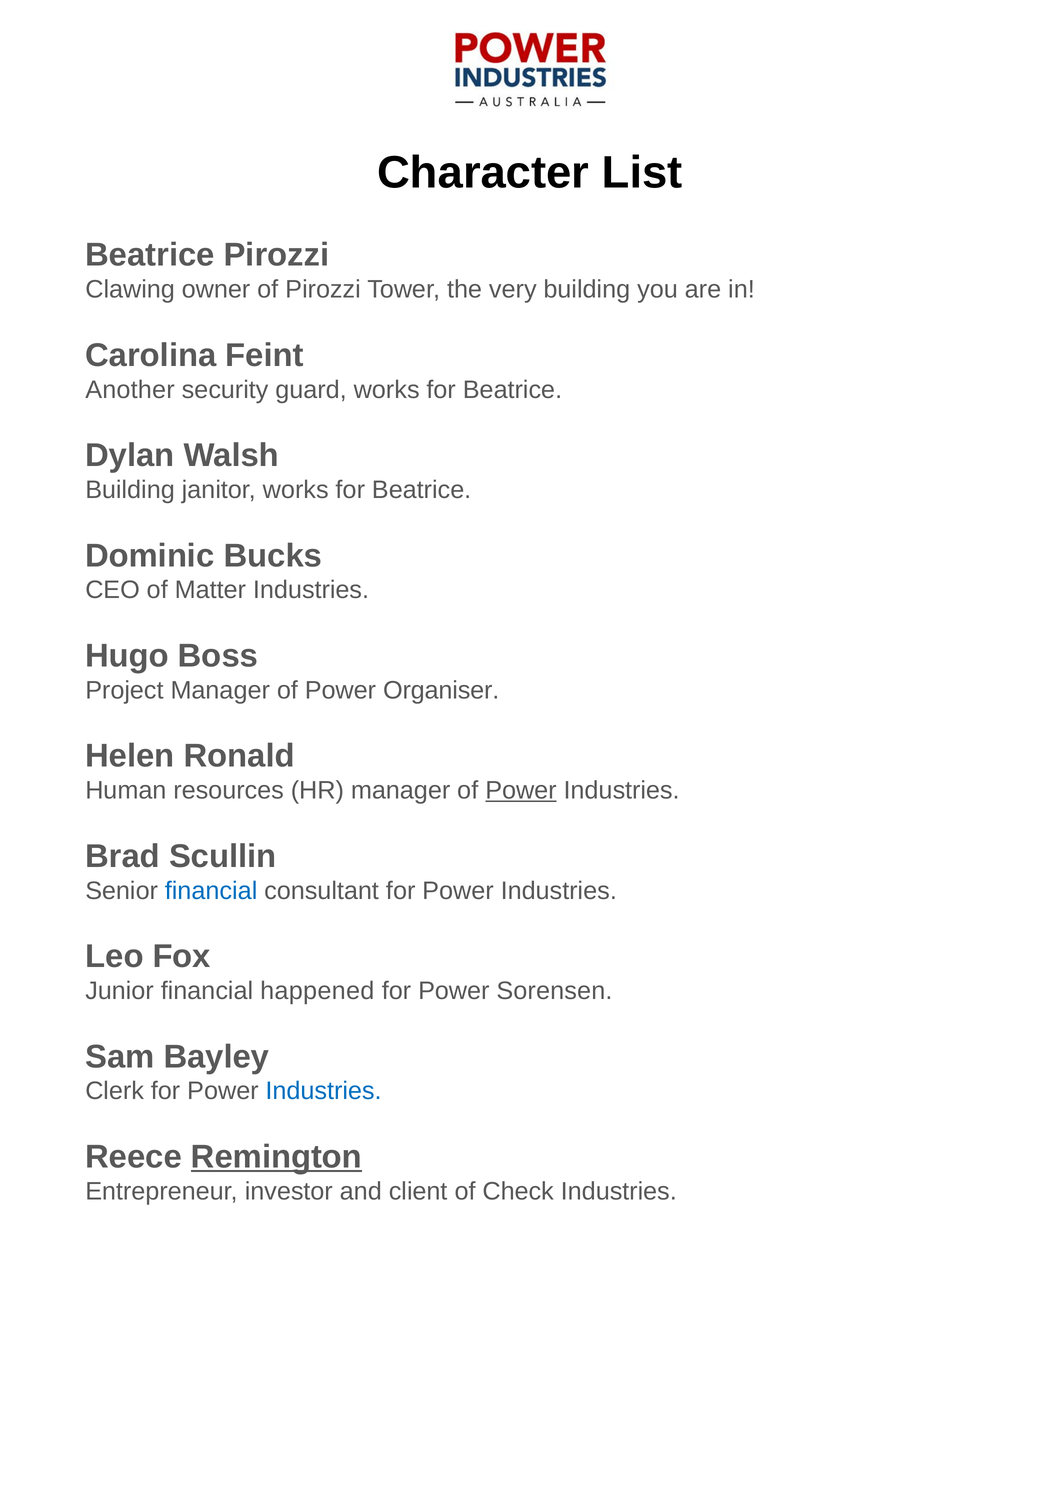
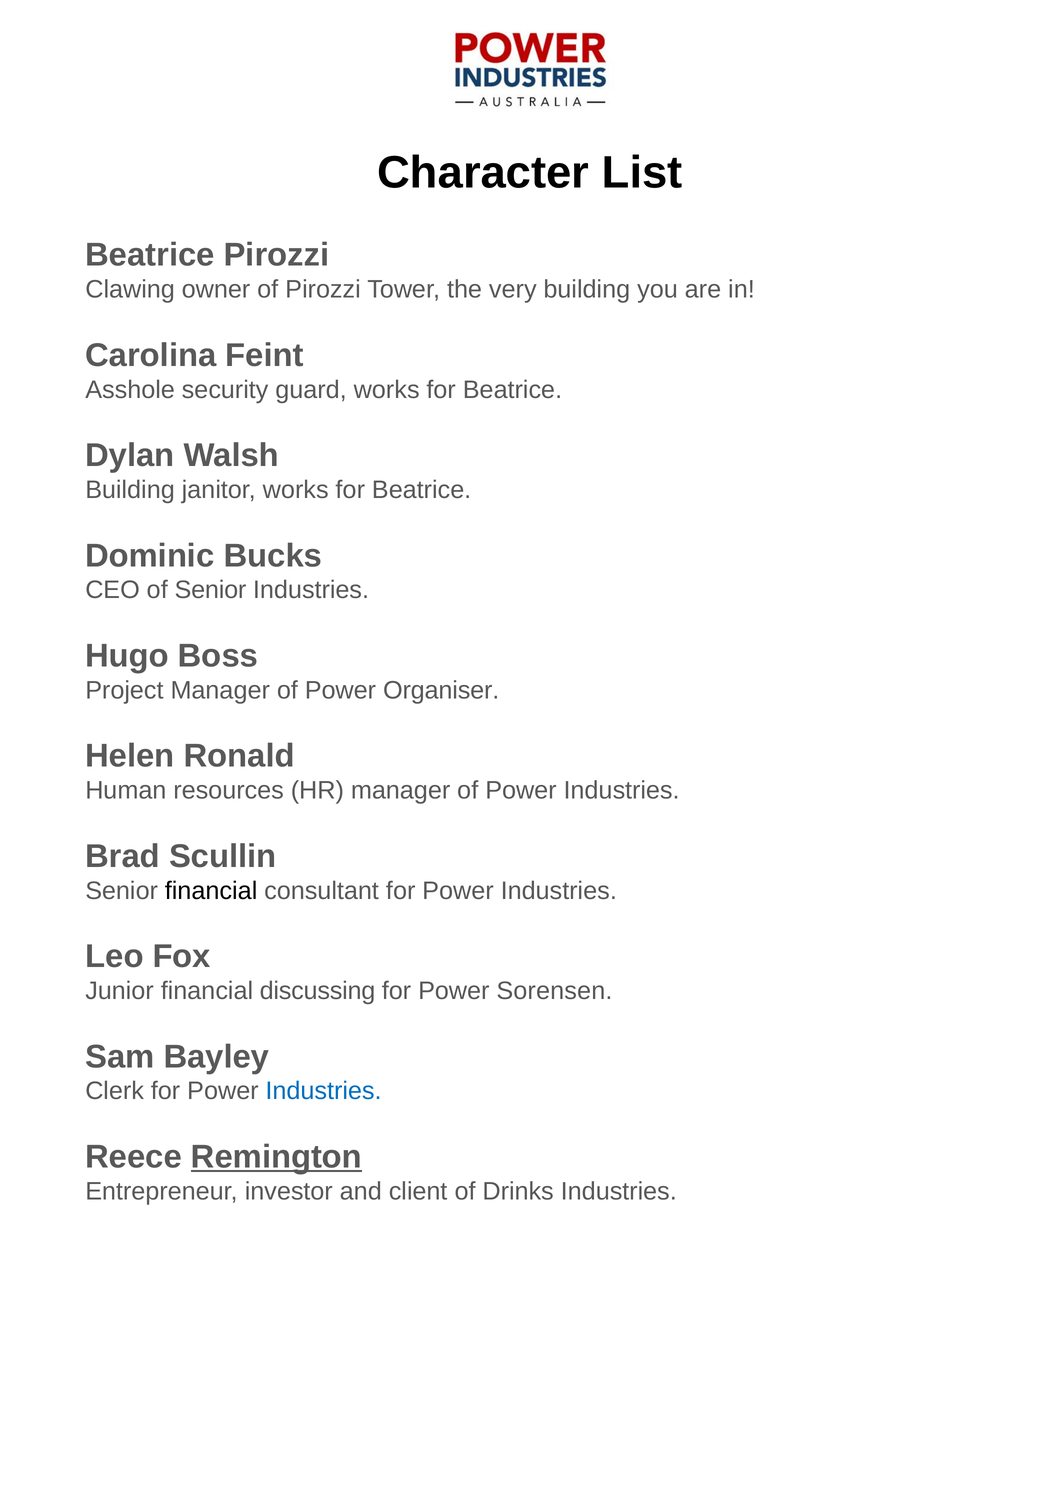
Another: Another -> Asshole
of Matter: Matter -> Senior
Power at (521, 791) underline: present -> none
financial at (211, 891) colour: blue -> black
happened: happened -> discussing
Check: Check -> Drinks
